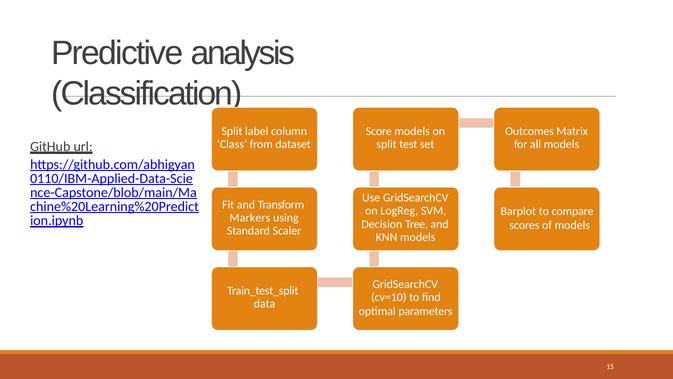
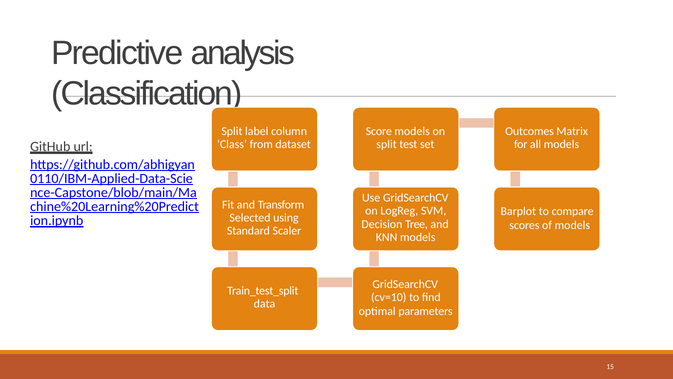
Markers: Markers -> Selected
